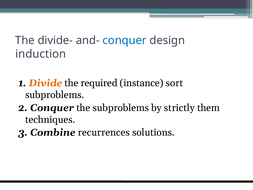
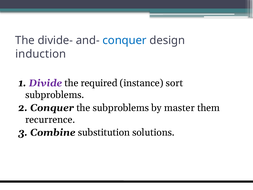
Divide colour: orange -> purple
strictly: strictly -> master
techniques: techniques -> recurrence
recurrences: recurrences -> substitution
